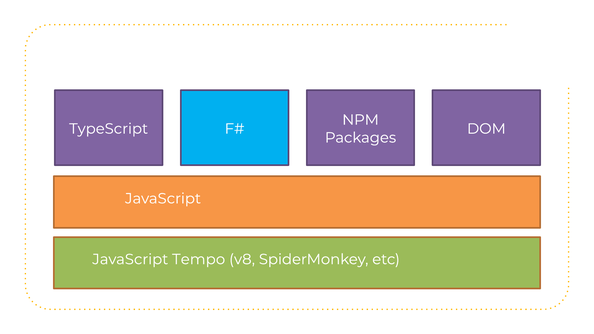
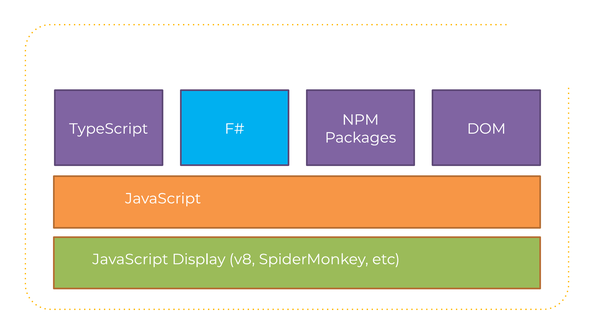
Tempo: Tempo -> Display
